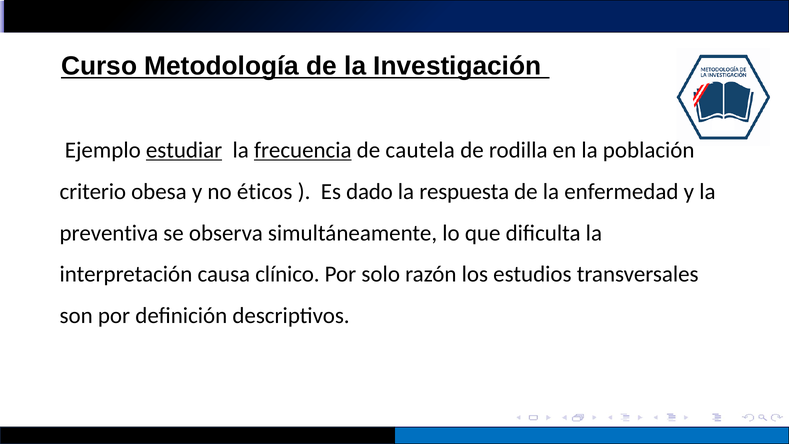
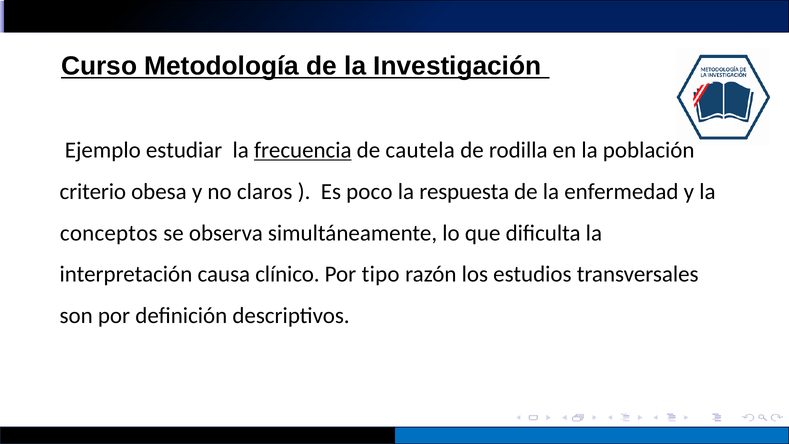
estudiar underline: present -> none
éticos: éticos -> claros
dado: dado -> poco
preventiva: preventiva -> conceptos
solo: solo -> tipo
